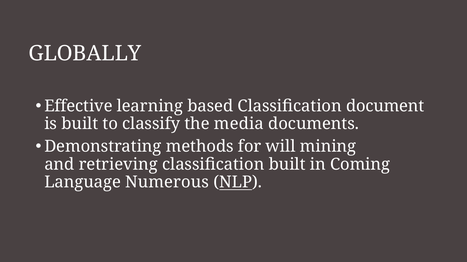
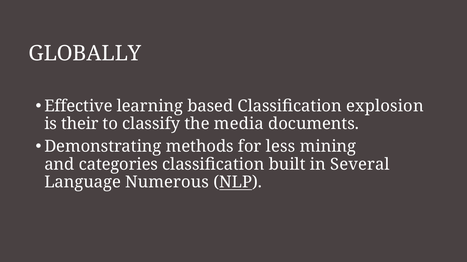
document: document -> explosion
is built: built -> their
will: will -> less
retrieving: retrieving -> categories
Coming: Coming -> Several
